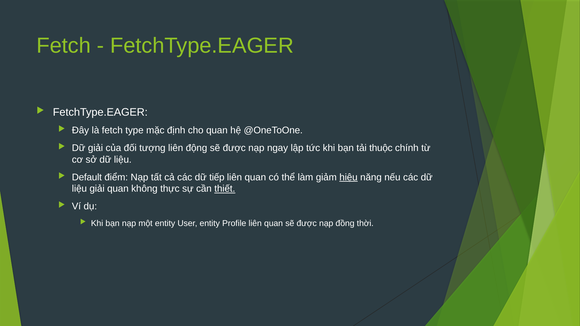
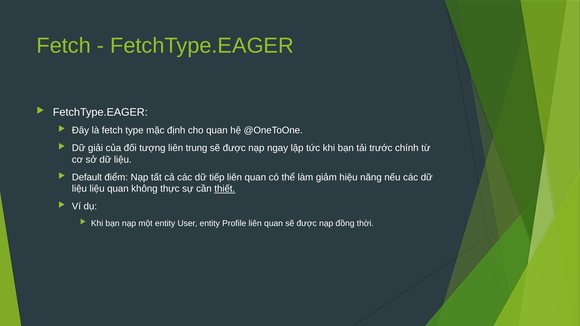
động: động -> trung
thuộc: thuộc -> trước
hiệu underline: present -> none
liệu giải: giải -> liệu
